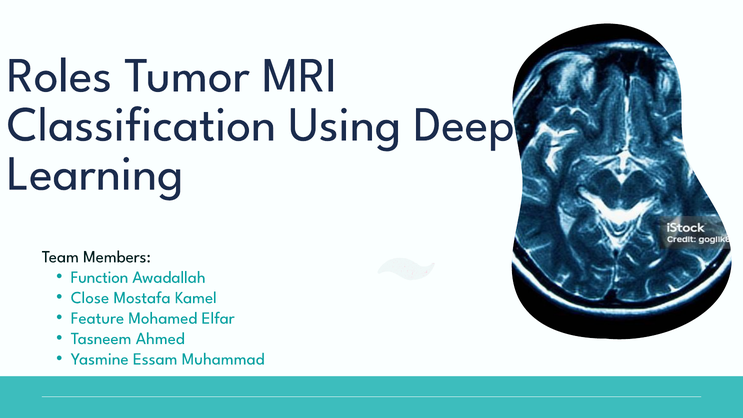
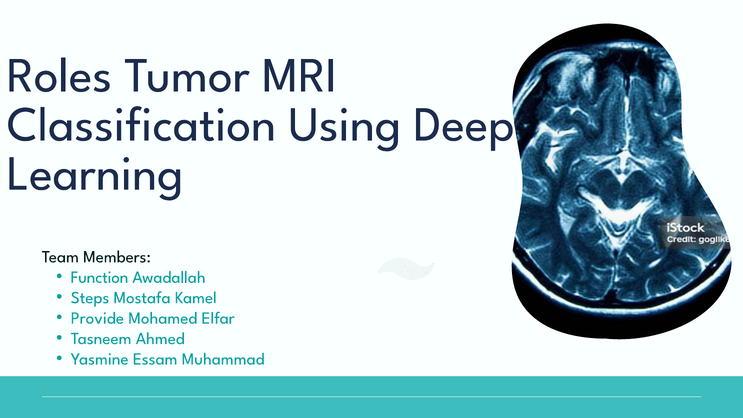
Close: Close -> Steps
Feature: Feature -> Provide
